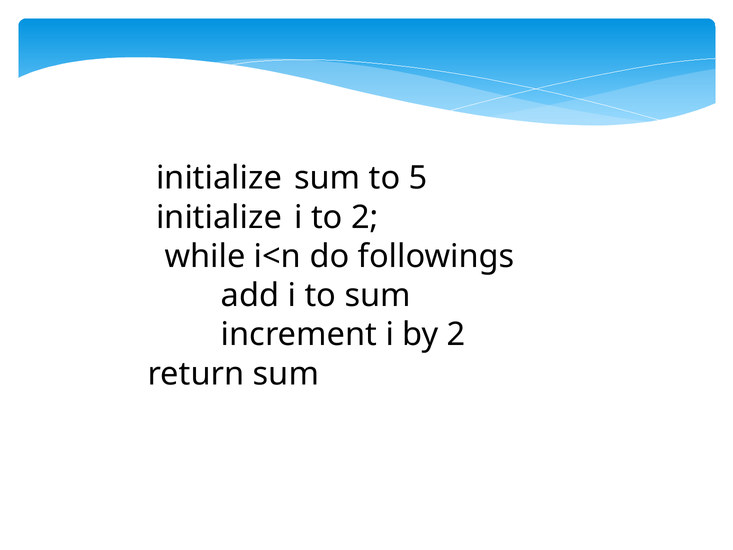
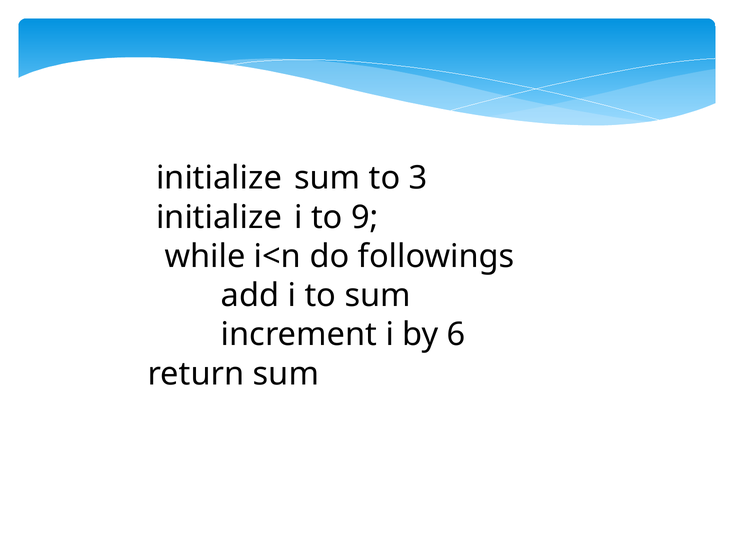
5: 5 -> 3
to 2: 2 -> 9
by 2: 2 -> 6
